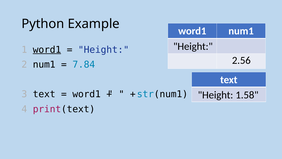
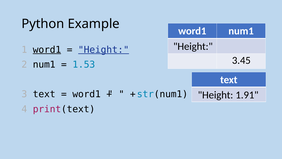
Height at (104, 50) underline: none -> present
2.56: 2.56 -> 3.45
7.84: 7.84 -> 1.53
1.58: 1.58 -> 1.91
